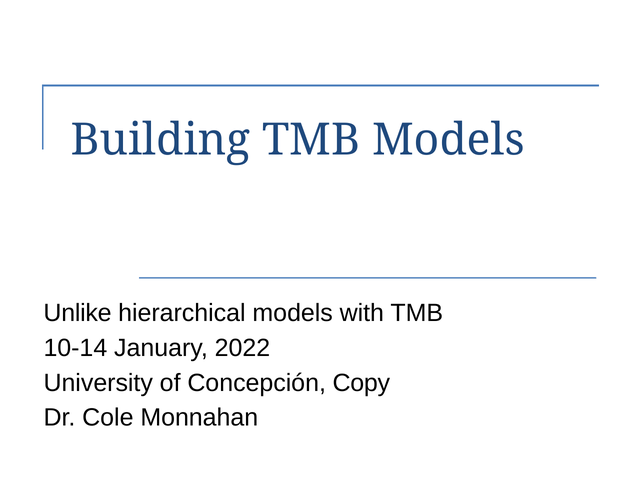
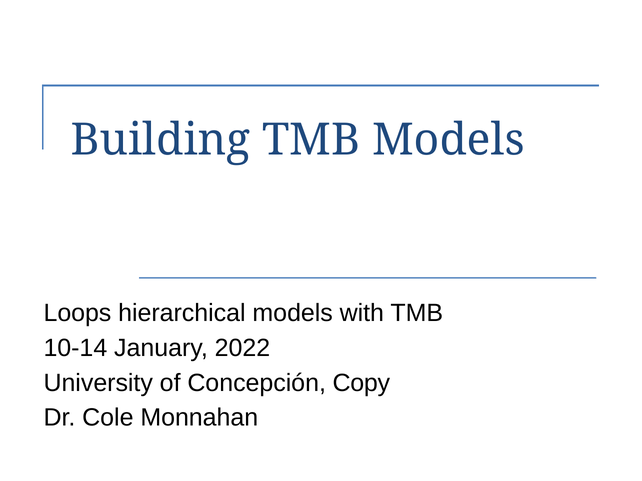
Unlike: Unlike -> Loops
